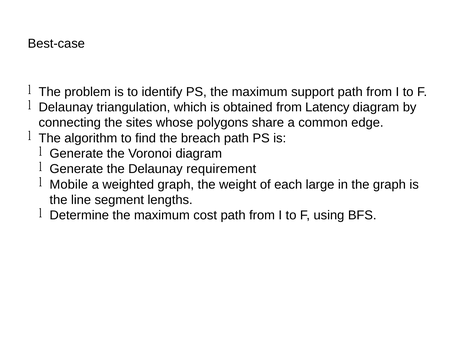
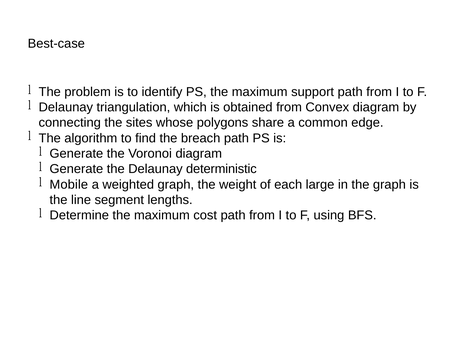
Latency: Latency -> Convex
requirement: requirement -> deterministic
